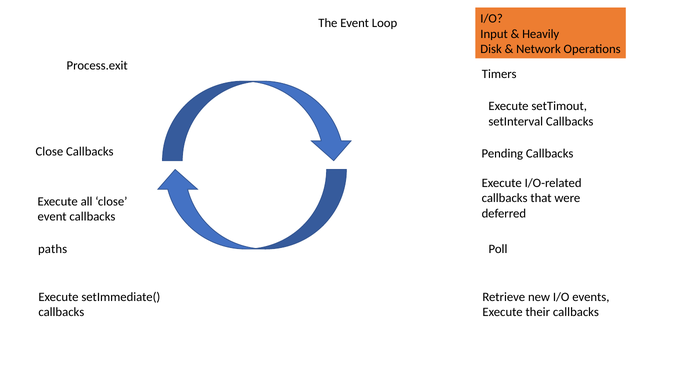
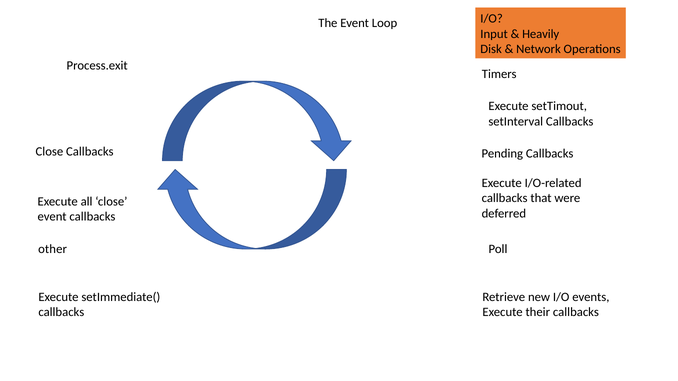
paths: paths -> other
